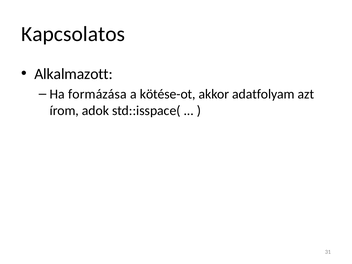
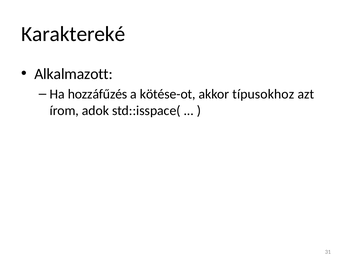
Kapcsolatos: Kapcsolatos -> Karaktereké
formázása: formázása -> hozzáfűzés
adatfolyam: adatfolyam -> típusokhoz
